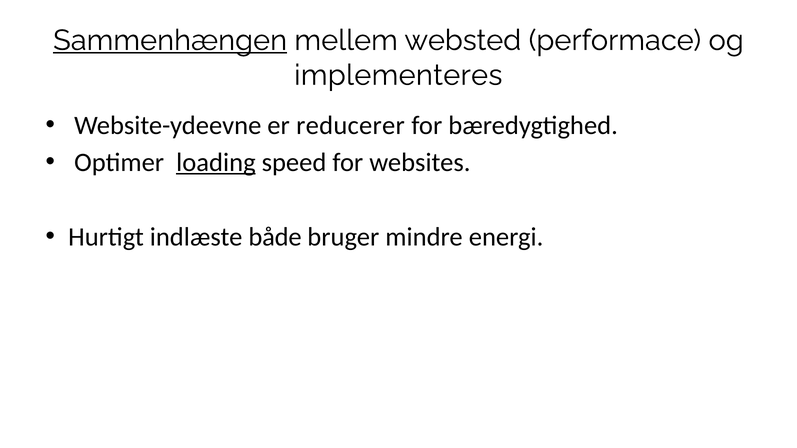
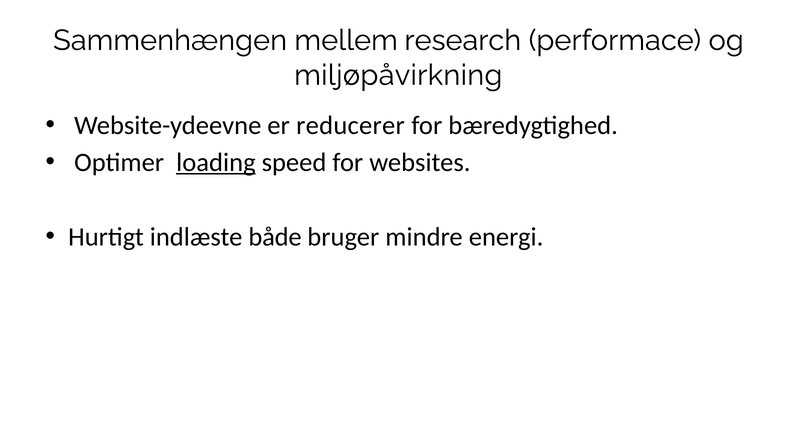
Sammenhængen underline: present -> none
websted: websted -> research
implementeres: implementeres -> miljøpåvirkning
